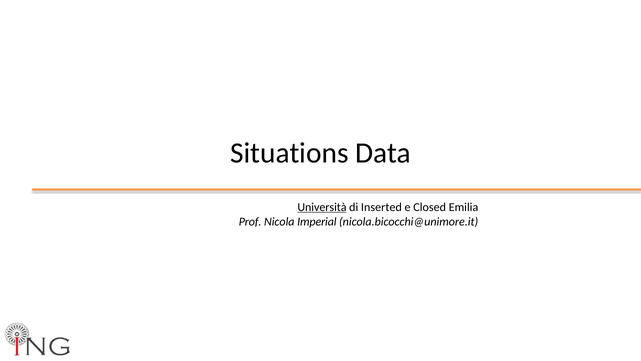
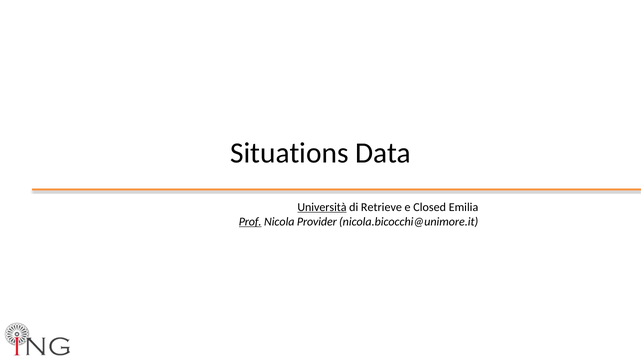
Inserted: Inserted -> Retrieve
Prof underline: none -> present
Imperial: Imperial -> Provider
